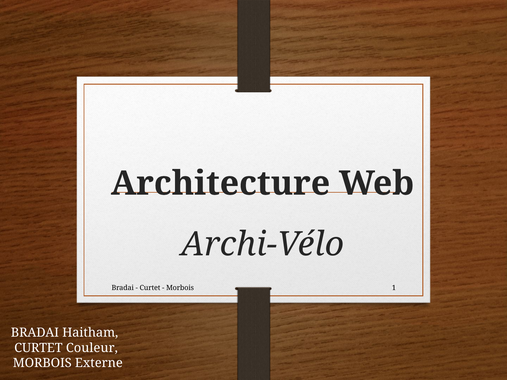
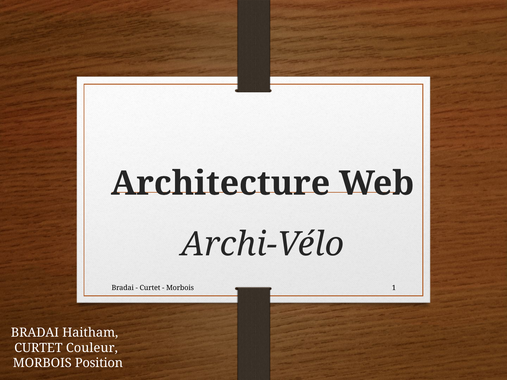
Externe: Externe -> Position
